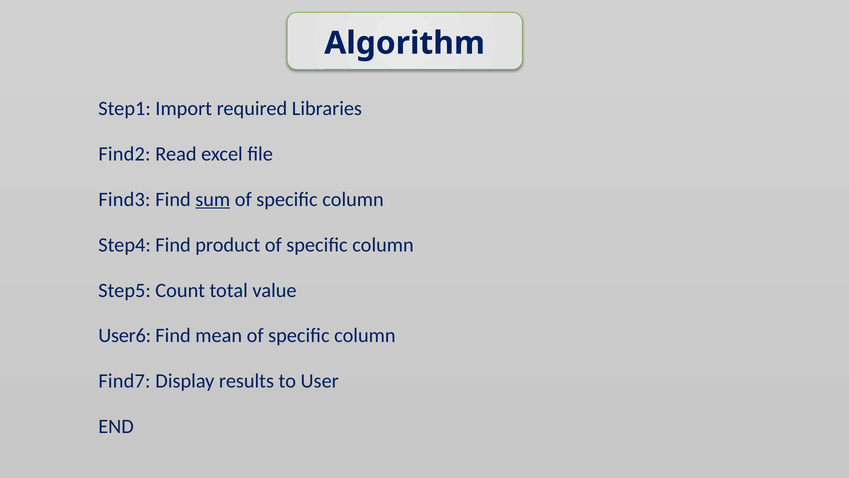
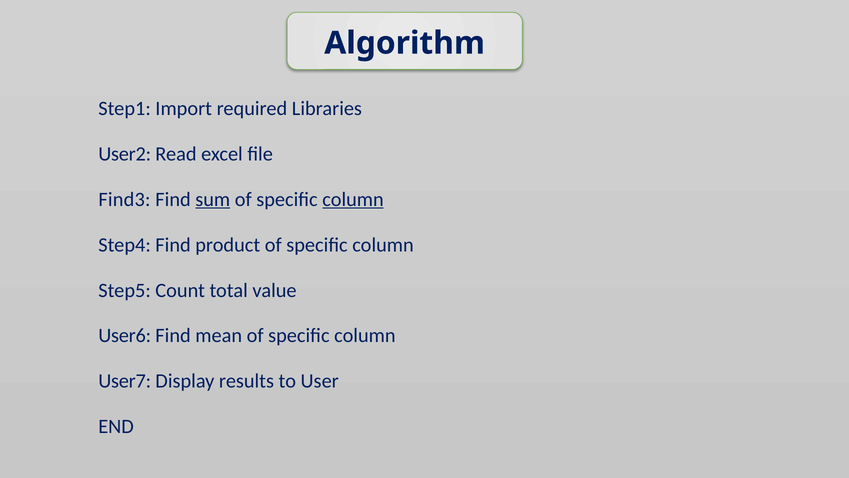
Find2: Find2 -> User2
column at (353, 199) underline: none -> present
Find7: Find7 -> User7
